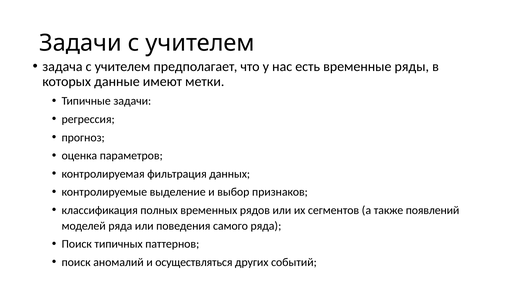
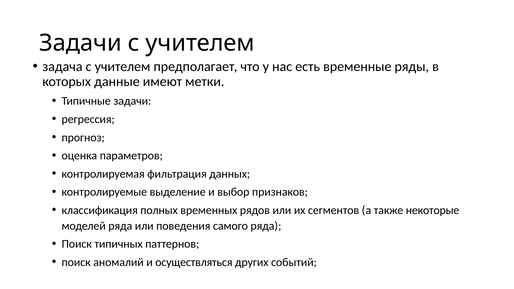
появлений: появлений -> некоторые
